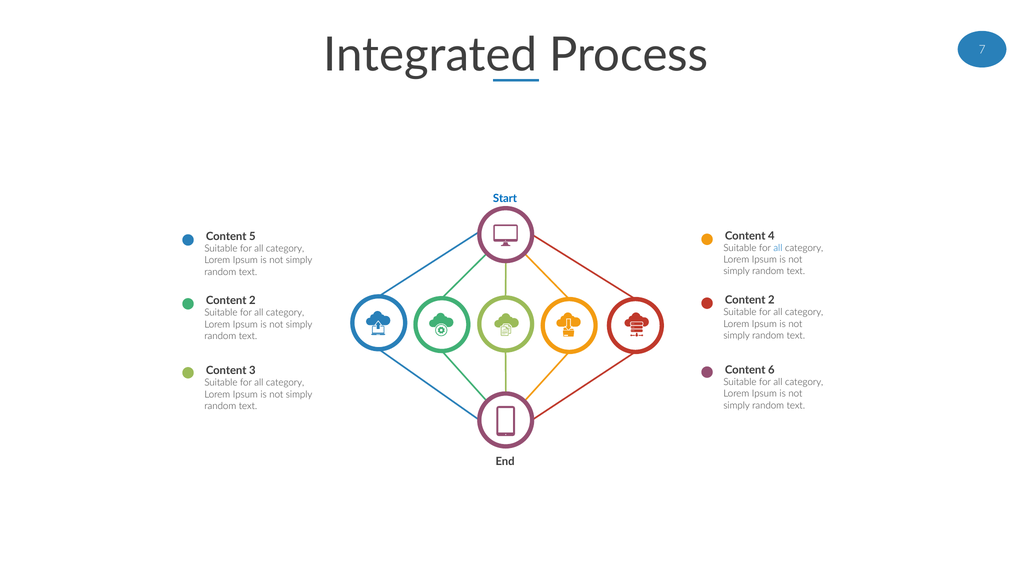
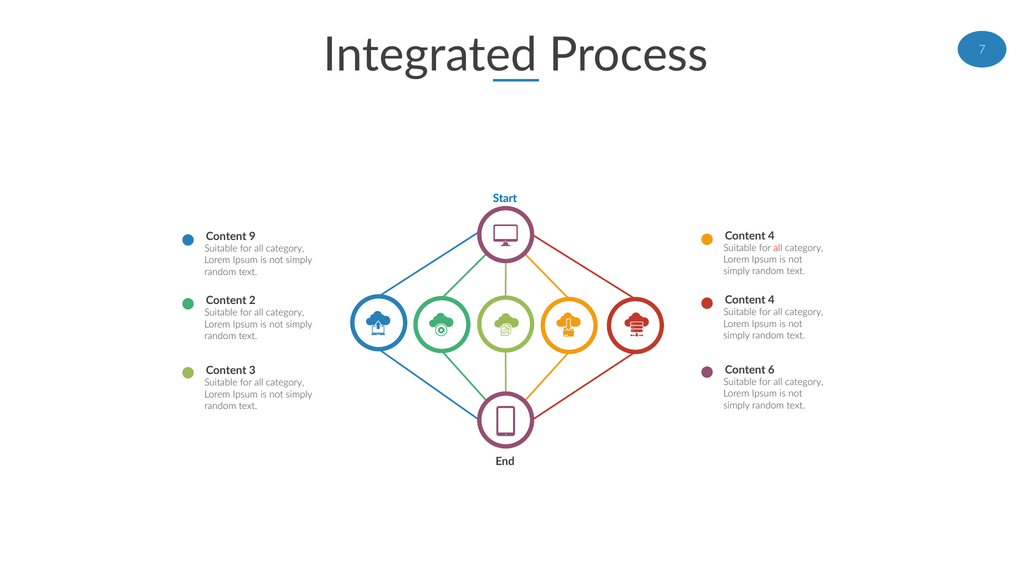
5: 5 -> 9
all at (778, 248) colour: blue -> red
2 at (771, 300): 2 -> 4
